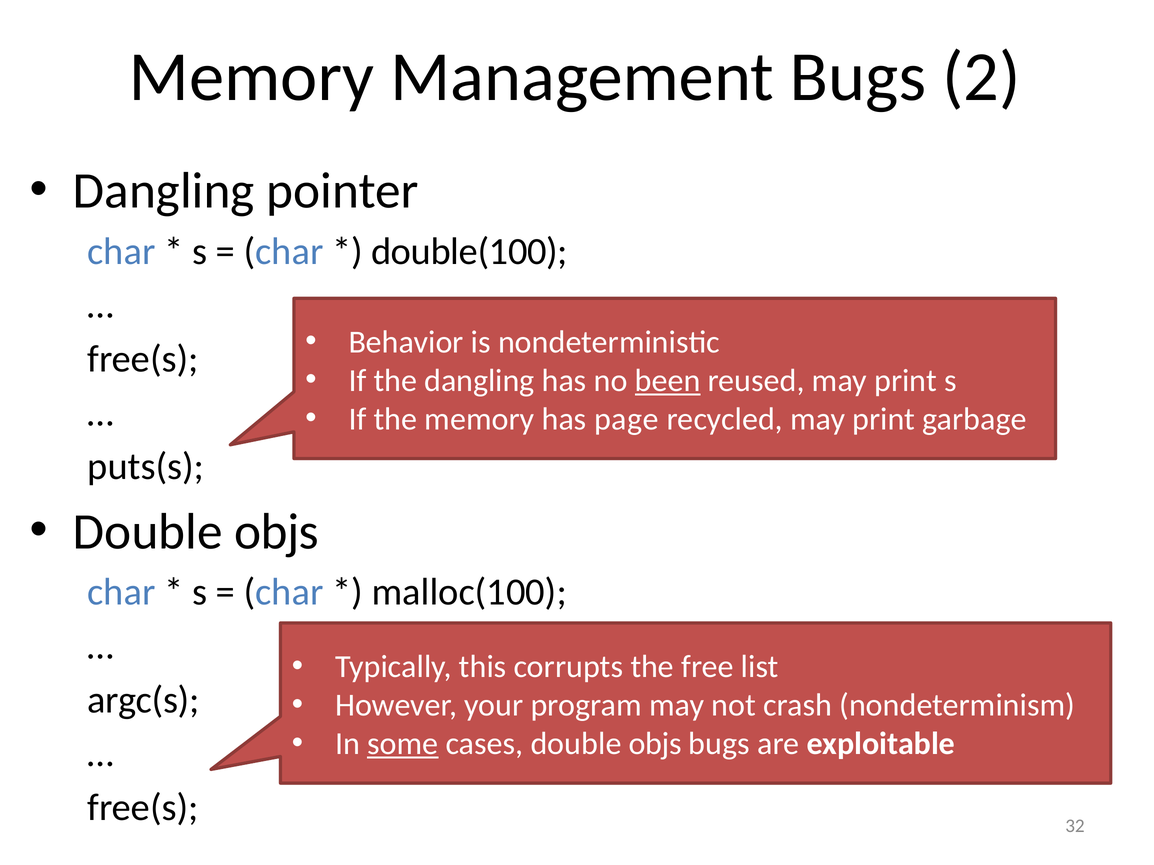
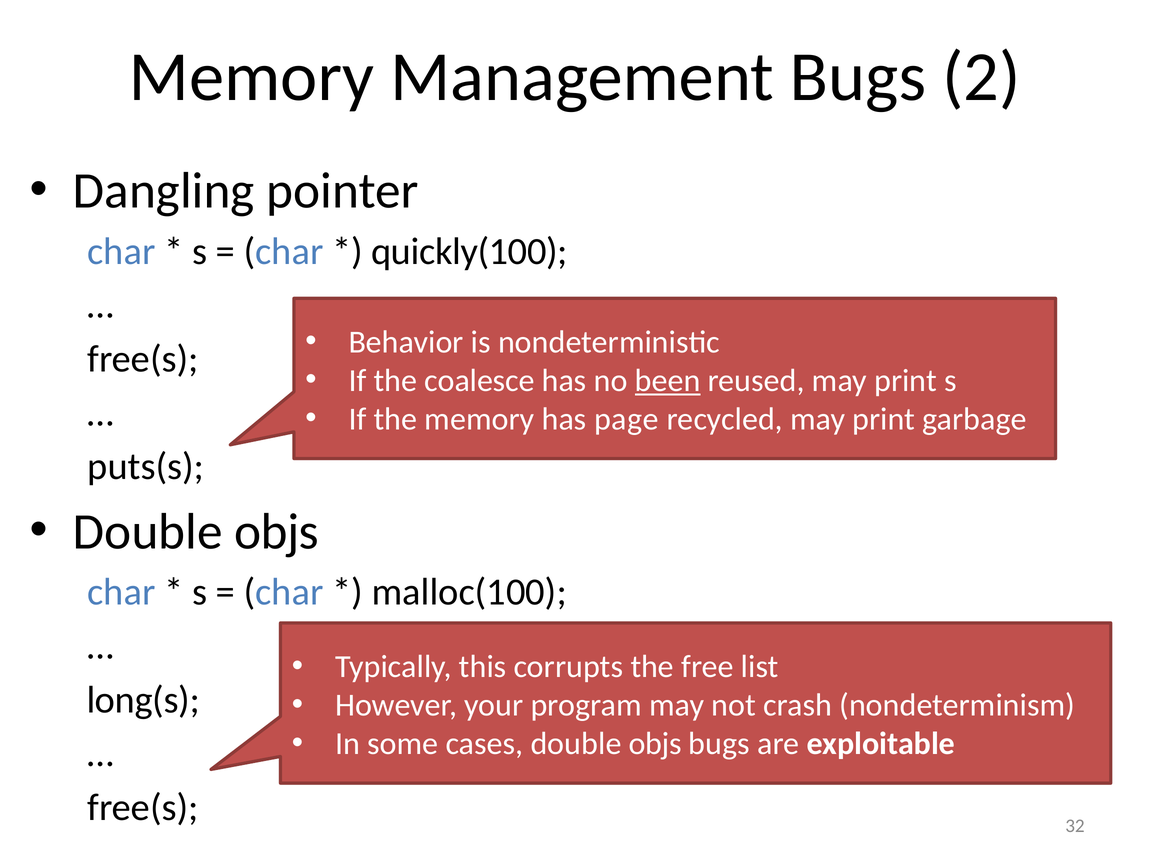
double(100: double(100 -> quickly(100
the dangling: dangling -> coalesce
argc(s: argc(s -> long(s
some underline: present -> none
